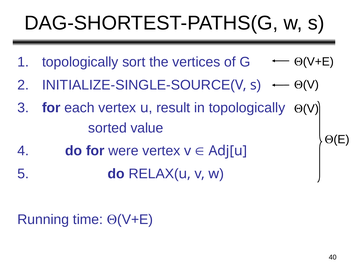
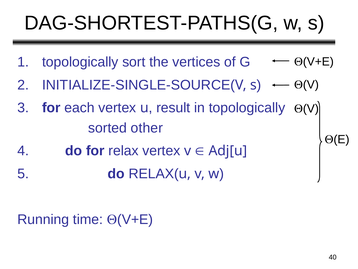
value: value -> other
were: were -> relax
